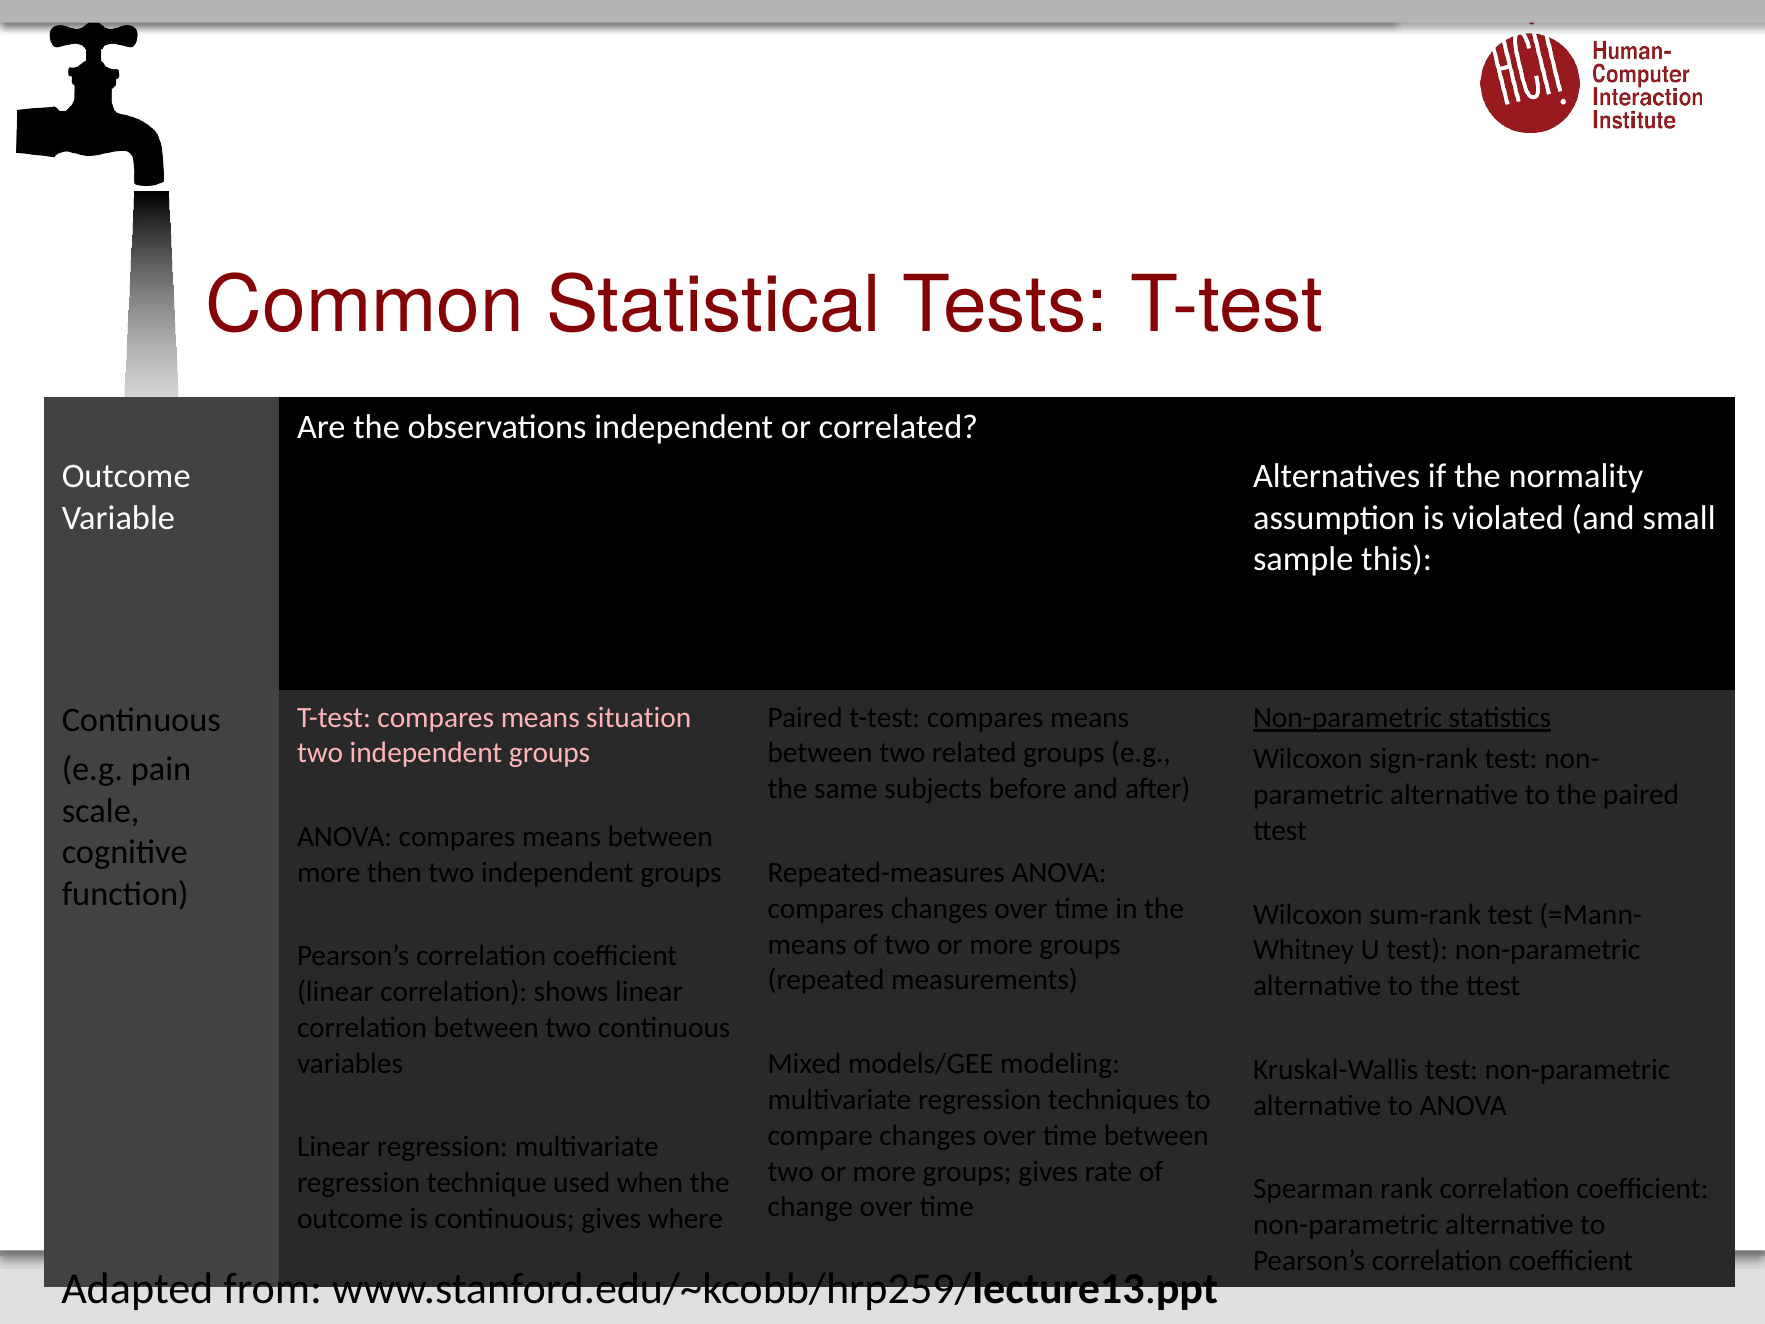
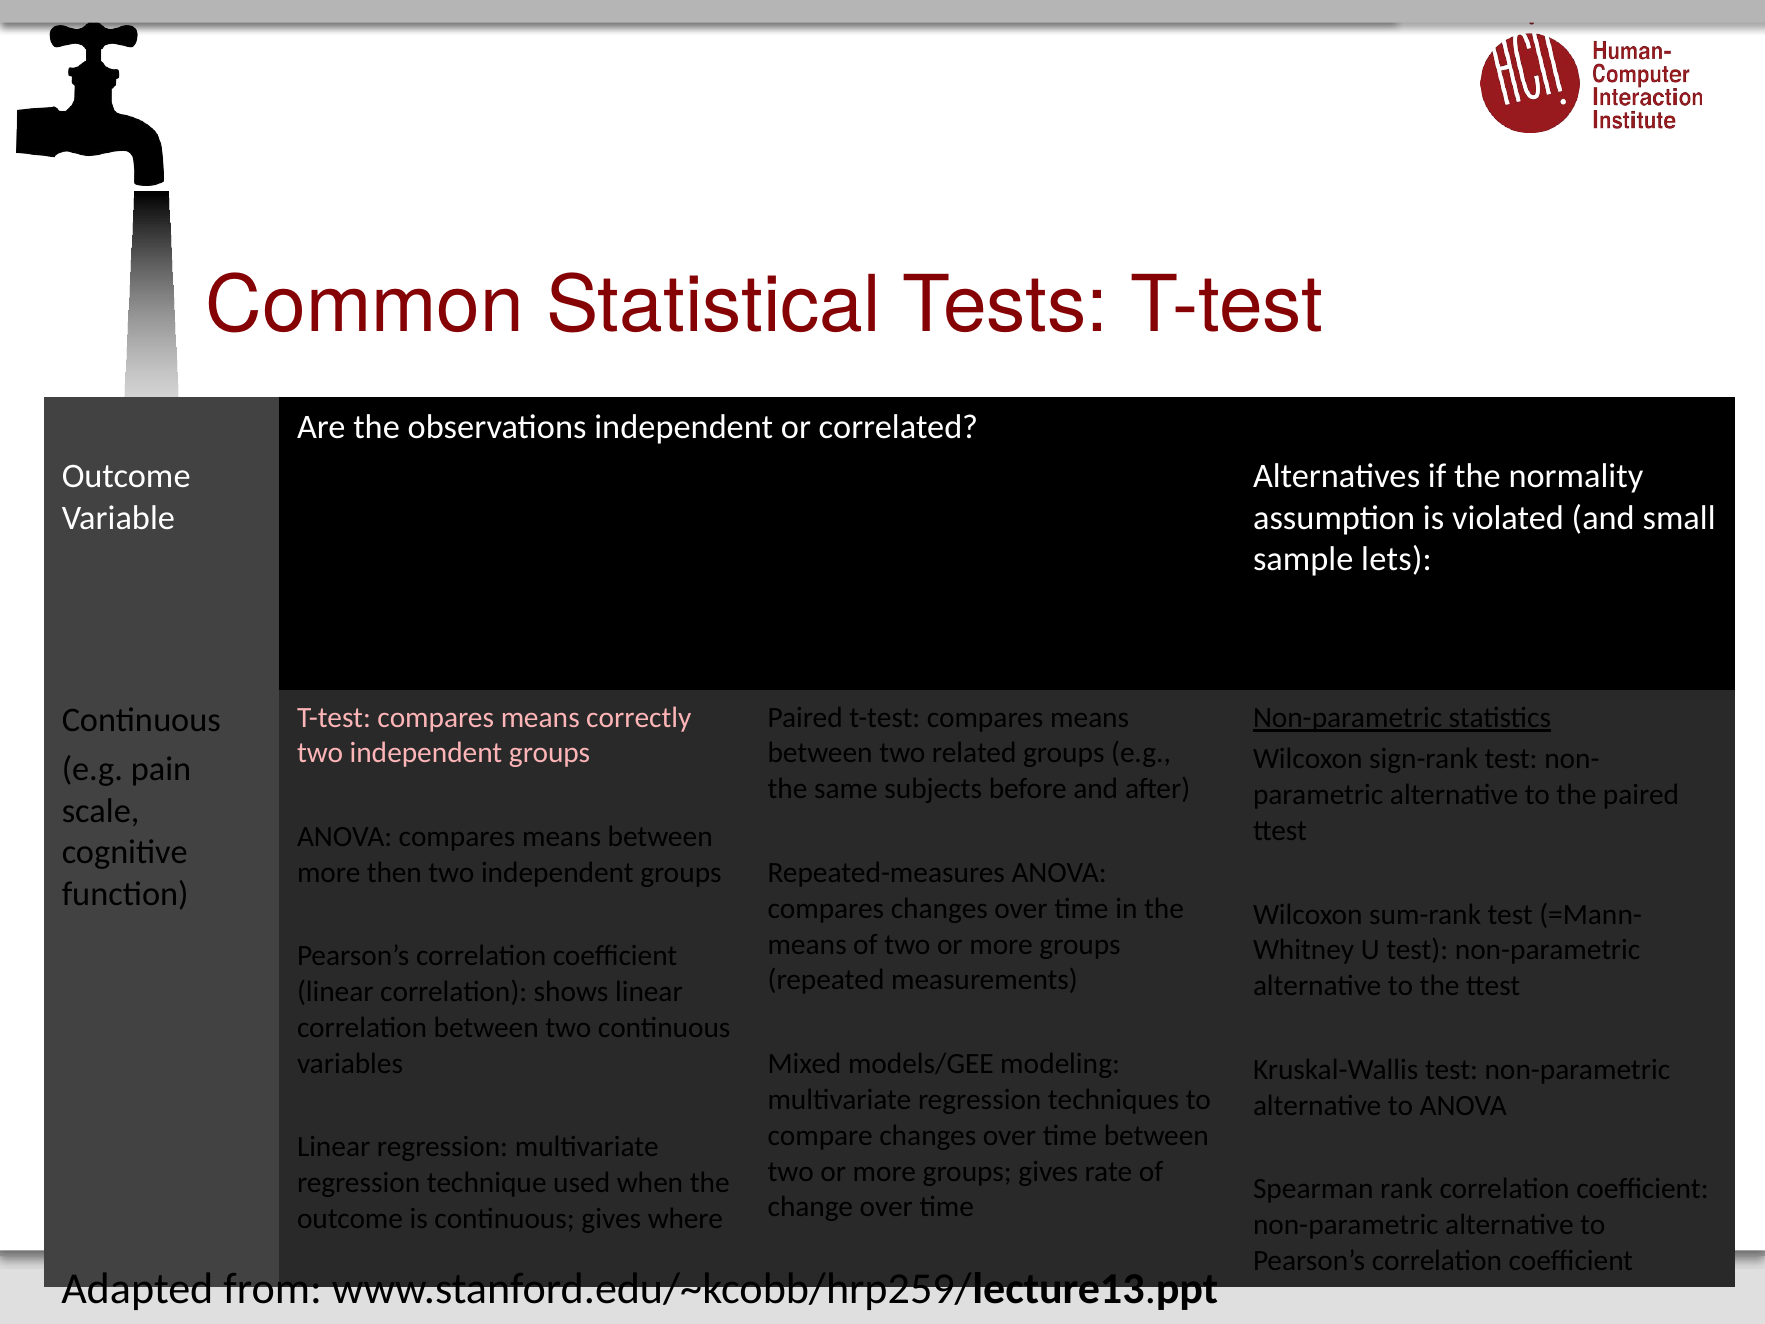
this: this -> lets
situation: situation -> correctly
